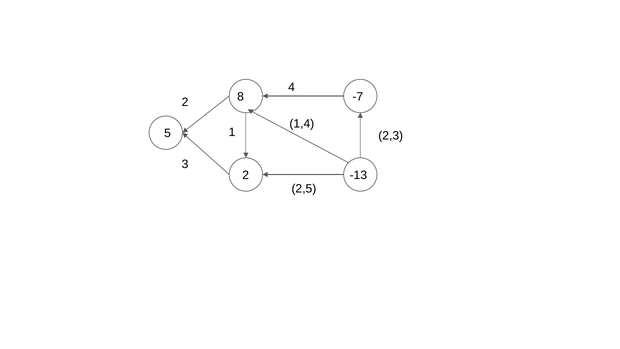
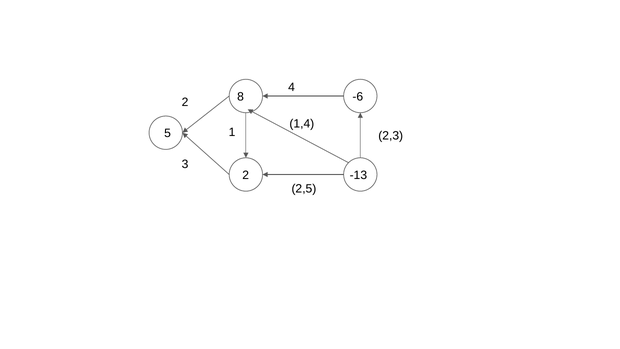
-7: -7 -> -6
